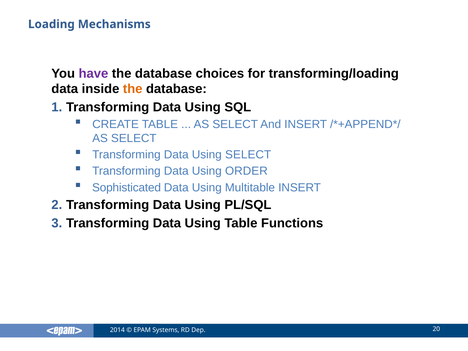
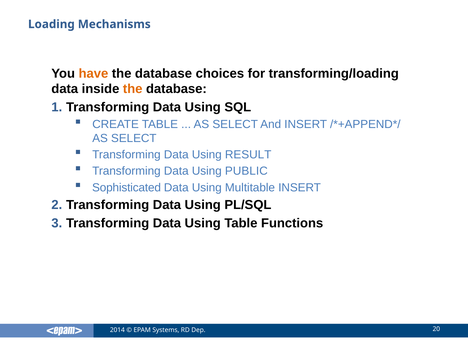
have colour: purple -> orange
Using SELECT: SELECT -> RESULT
ORDER: ORDER -> PUBLIC
